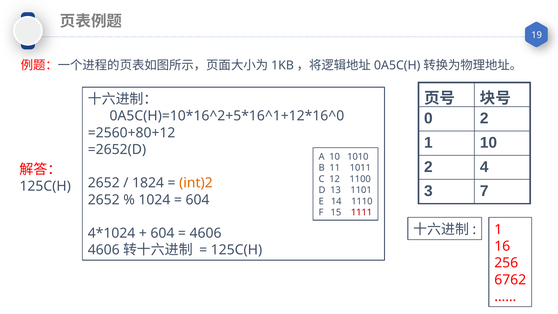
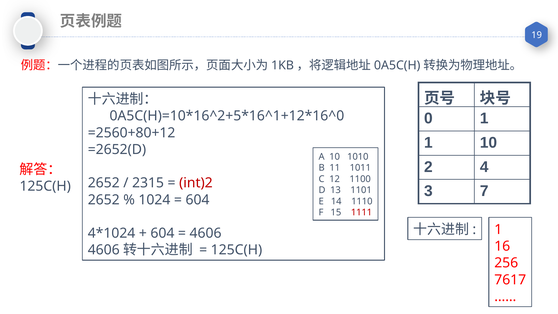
0 2: 2 -> 1
1824: 1824 -> 2315
int)2 colour: orange -> red
6762: 6762 -> 7617
